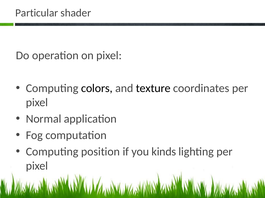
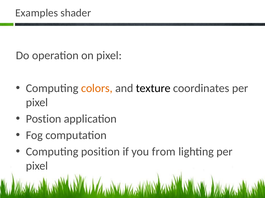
Particular: Particular -> Examples
colors colour: black -> orange
Normal: Normal -> Postion
kinds: kinds -> from
